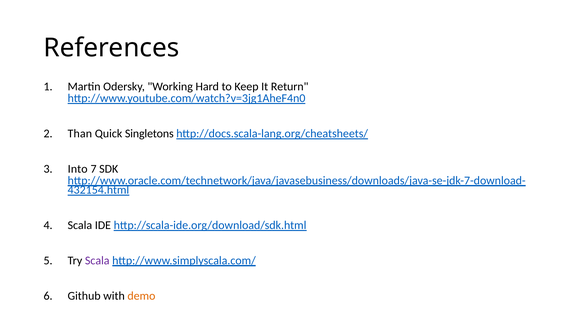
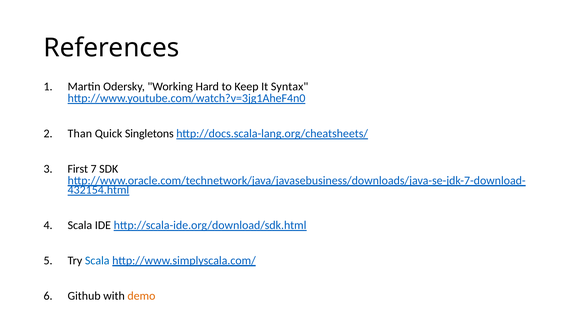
Return: Return -> Syntax
Into: Into -> First
Scala at (97, 261) colour: purple -> blue
